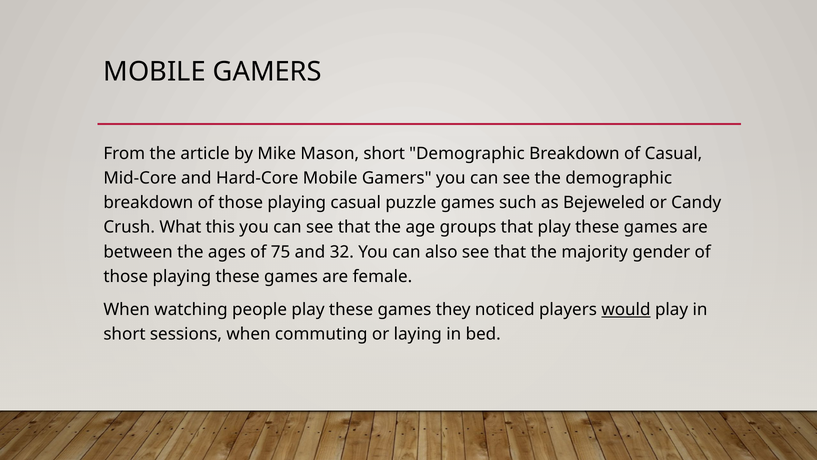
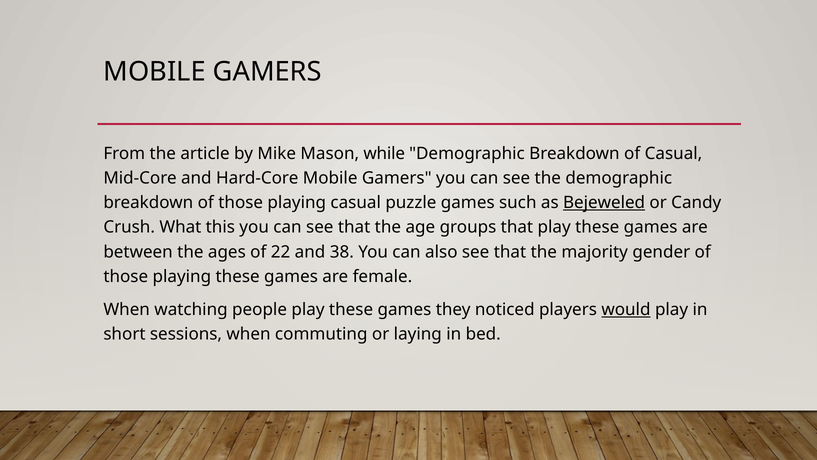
Mason short: short -> while
Bejeweled underline: none -> present
75: 75 -> 22
32: 32 -> 38
